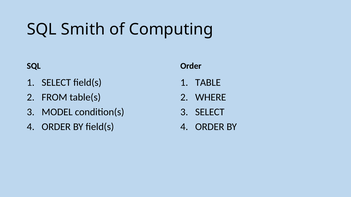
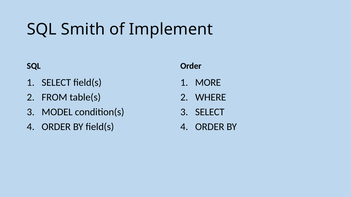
Computing: Computing -> Implement
TABLE: TABLE -> MORE
